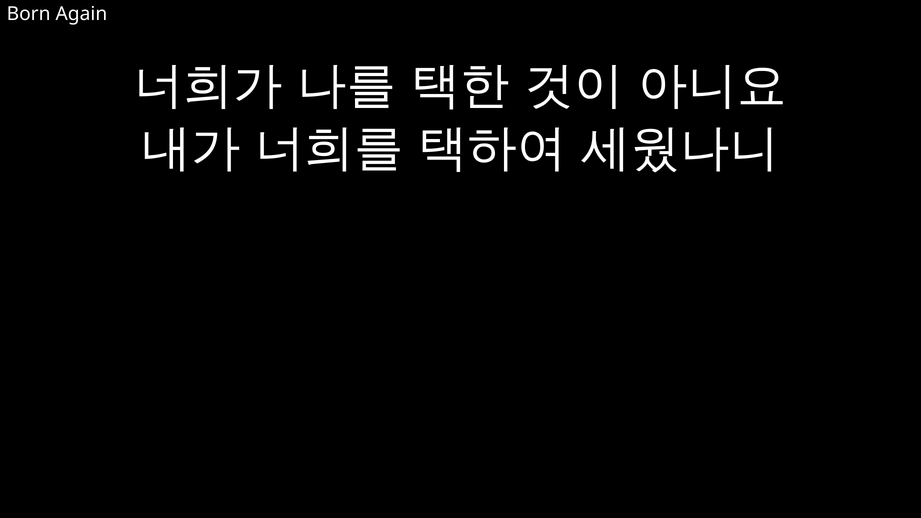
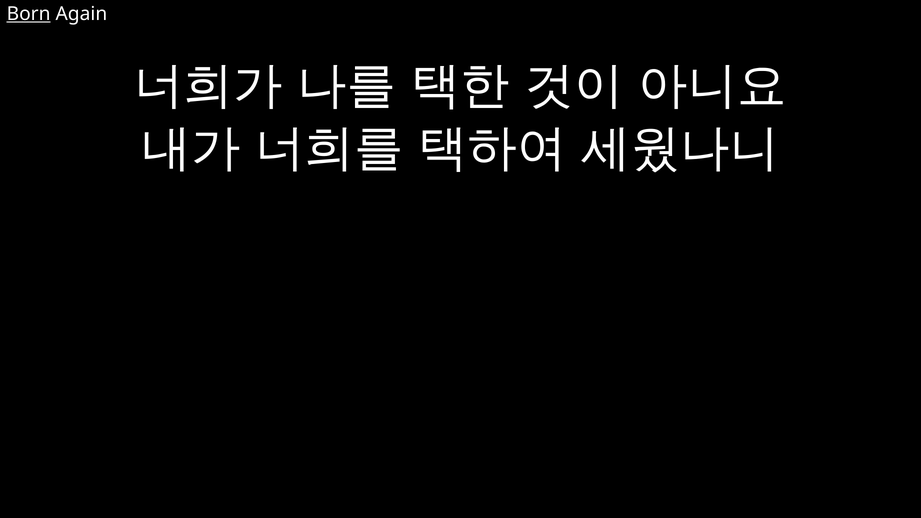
Born underline: none -> present
